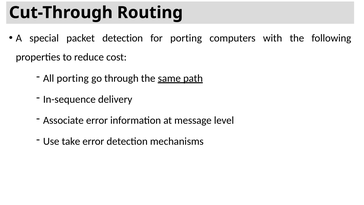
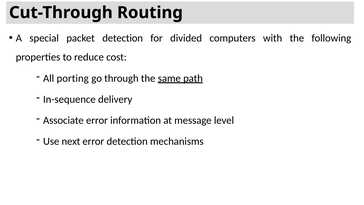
for porting: porting -> divided
take: take -> next
